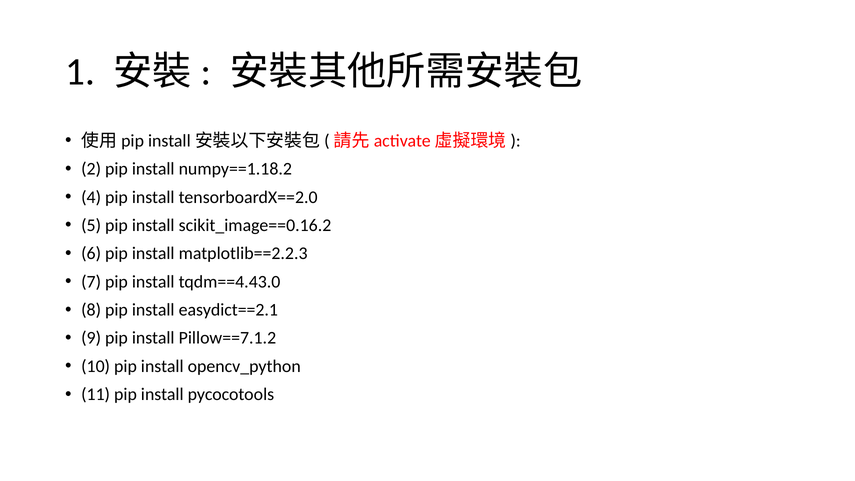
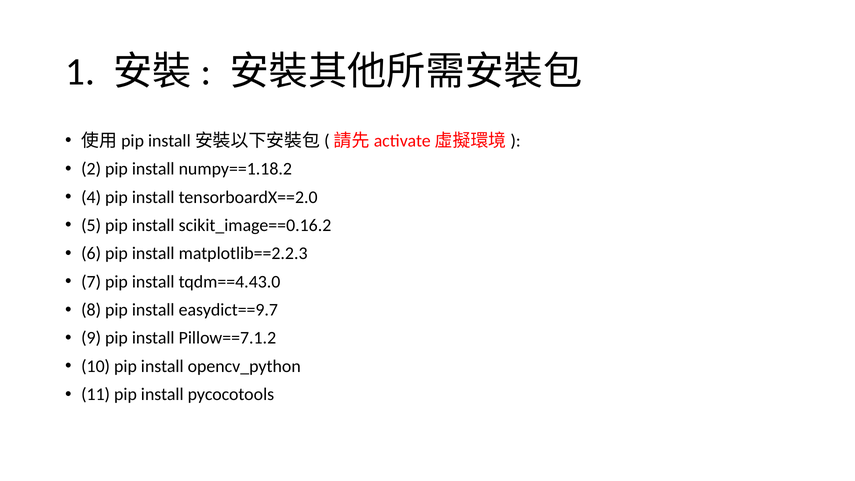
easydict==2.1: easydict==2.1 -> easydict==9.7
